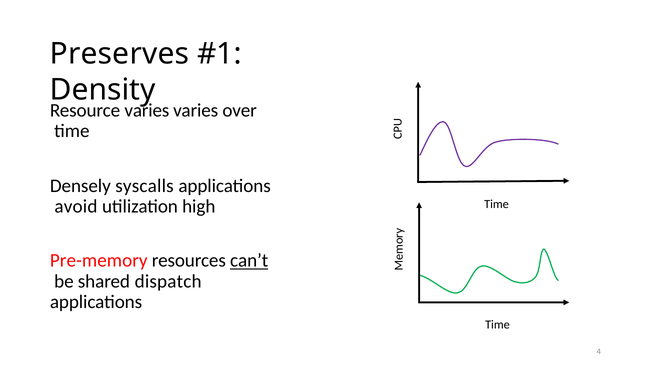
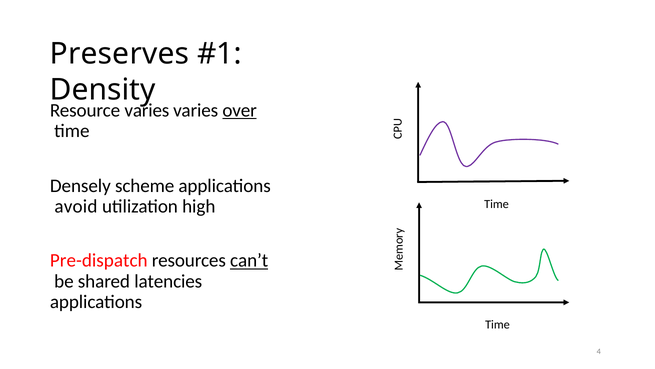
over underline: none -> present
syscalls: syscalls -> scheme
Pre-memory: Pre-memory -> Pre-dispatch
dispatch: dispatch -> latencies
